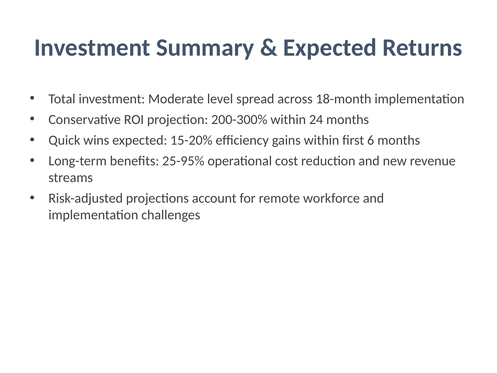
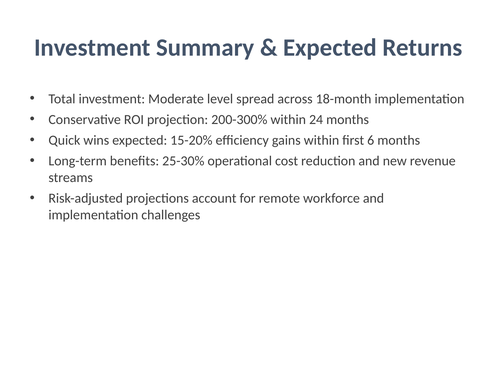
25-95%: 25-95% -> 25-30%
